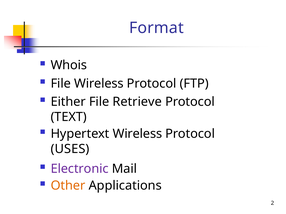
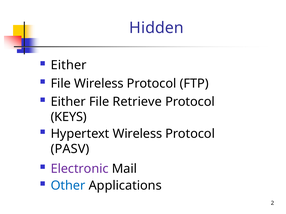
Format: Format -> Hidden
Whois at (69, 65): Whois -> Either
TEXT: TEXT -> KEYS
USES: USES -> PASV
Other colour: orange -> blue
